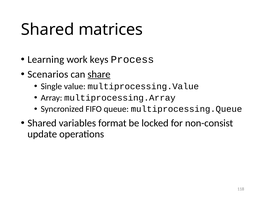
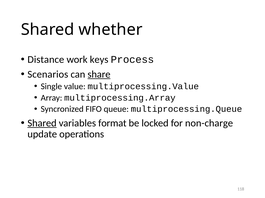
matrices: matrices -> whether
Learning: Learning -> Distance
Shared at (42, 123) underline: none -> present
non-consist: non-consist -> non-charge
